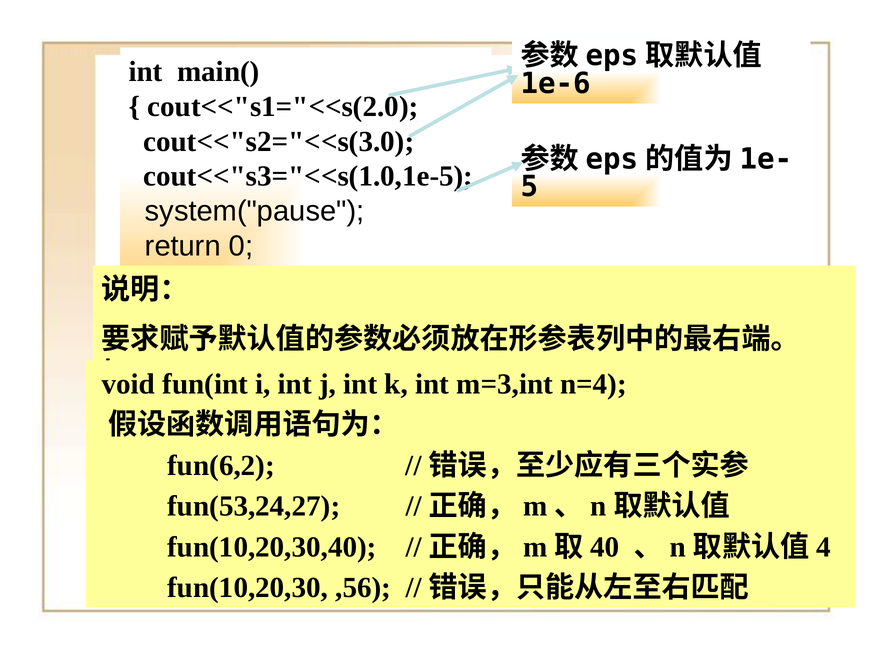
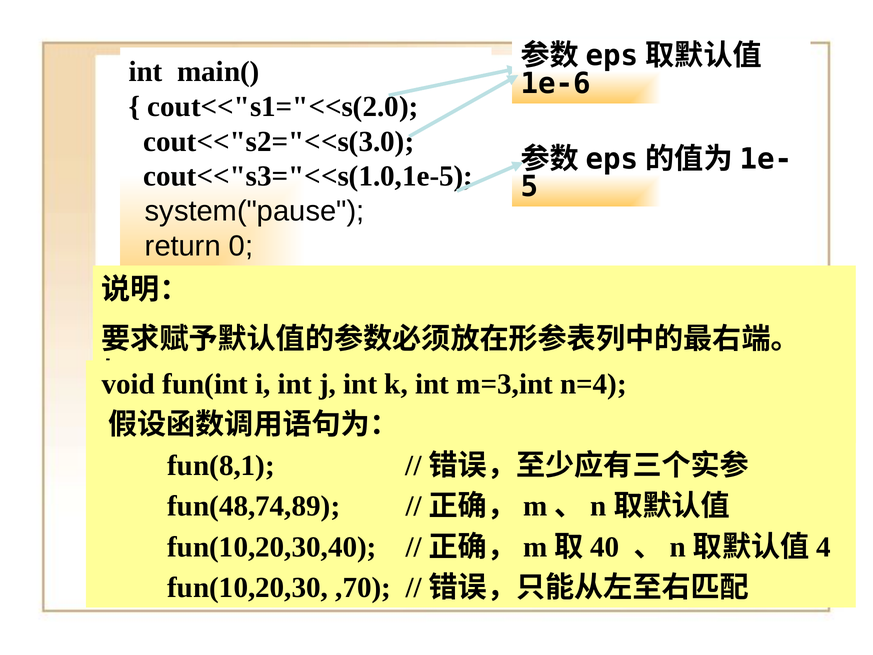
fun(6,2: fun(6,2 -> fun(8,1
fun(53,24,27: fun(53,24,27 -> fun(48,74,89
,56: ,56 -> ,70
